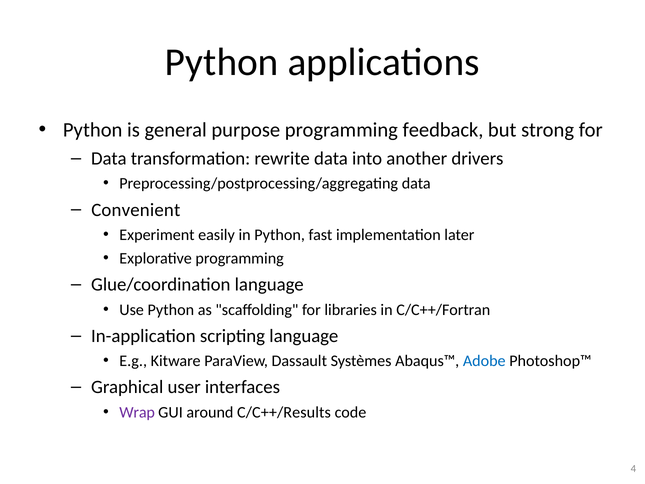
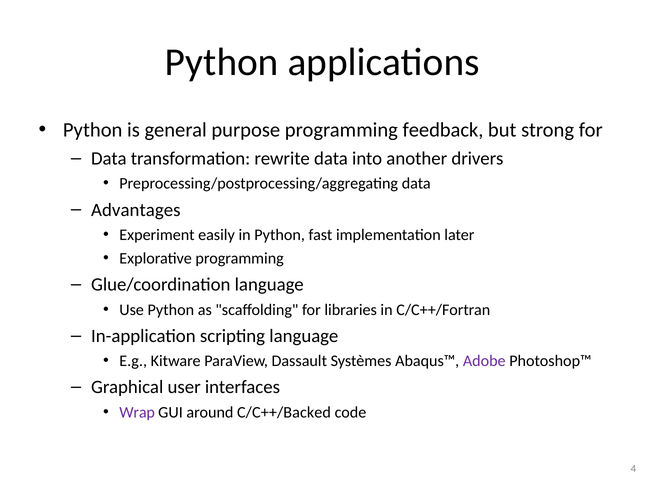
Convenient: Convenient -> Advantages
Adobe colour: blue -> purple
C/C++/Results: C/C++/Results -> C/C++/Backed
